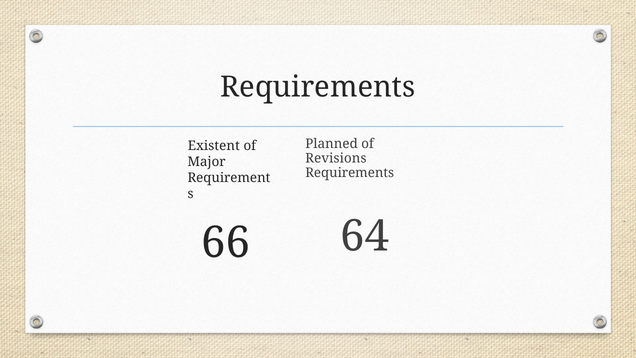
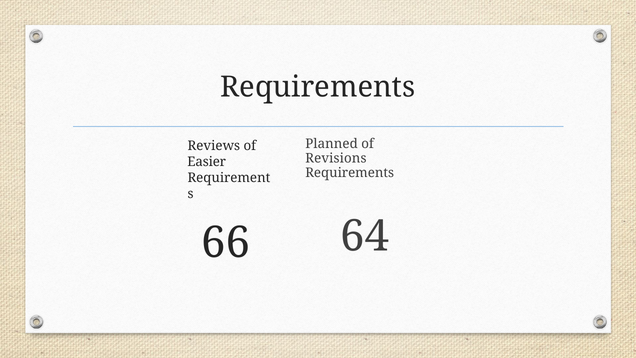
Existent: Existent -> Reviews
Major: Major -> Easier
